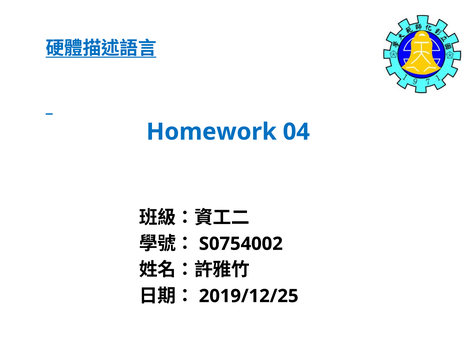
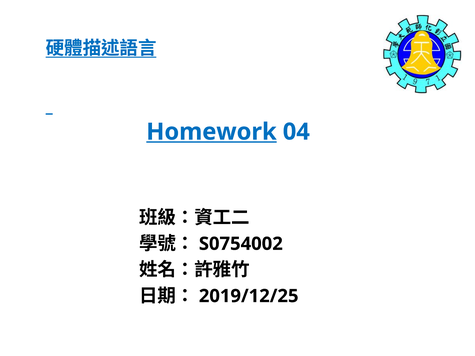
Homework underline: none -> present
